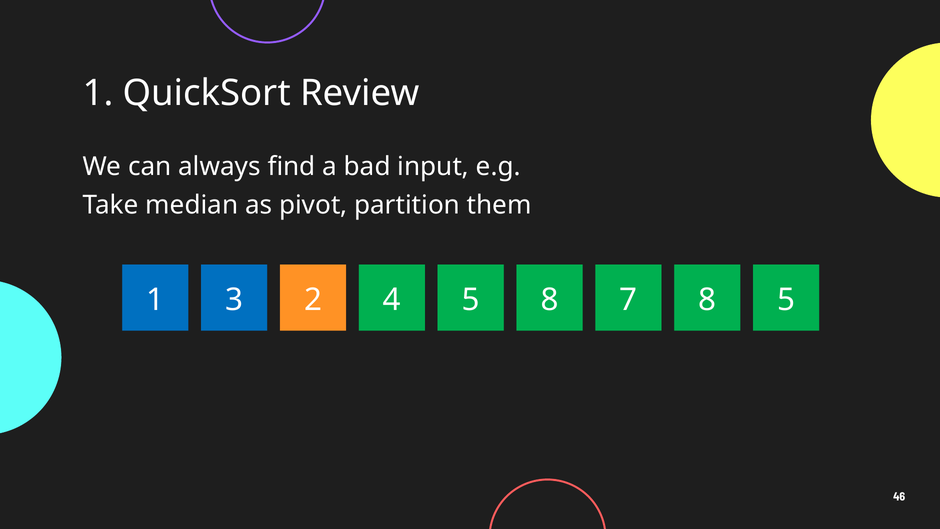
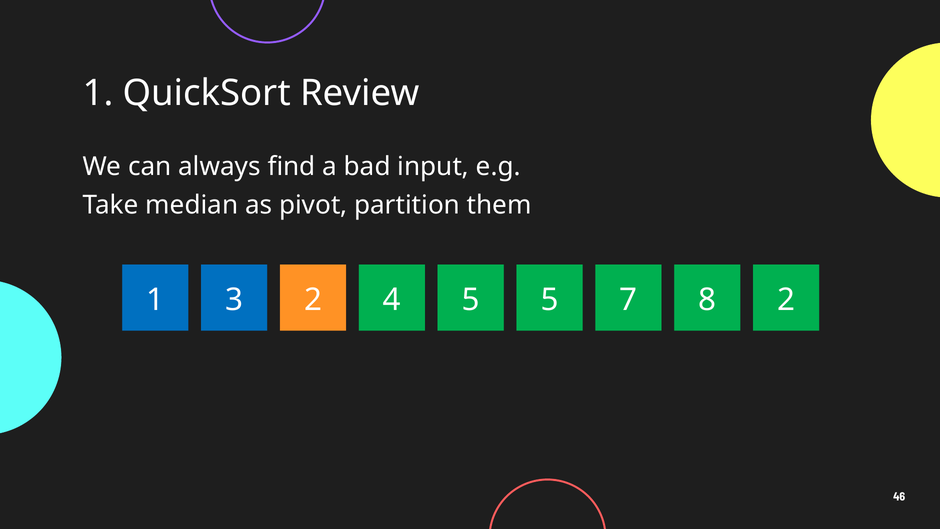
4 8: 8 -> 5
7 5: 5 -> 2
